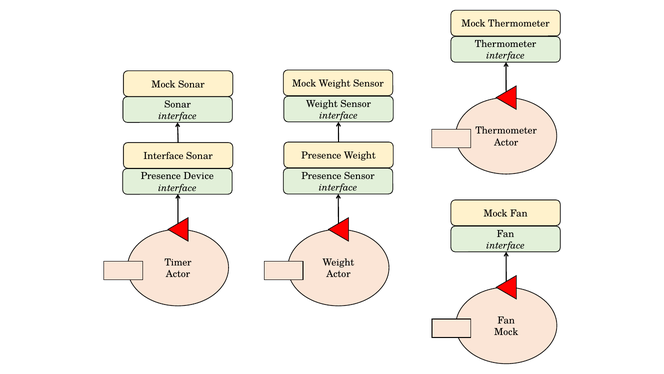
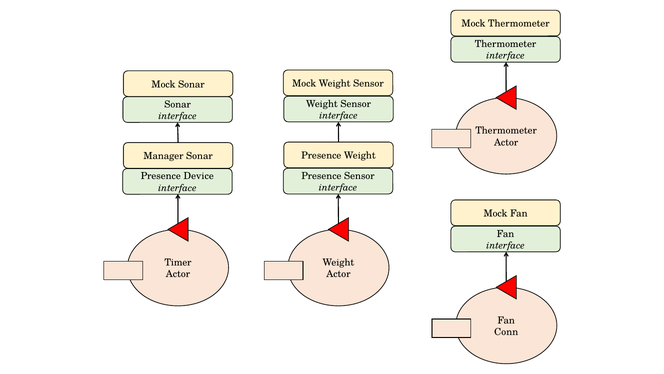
Interface at (163, 156): Interface -> Manager
Mock at (506, 332): Mock -> Conn
